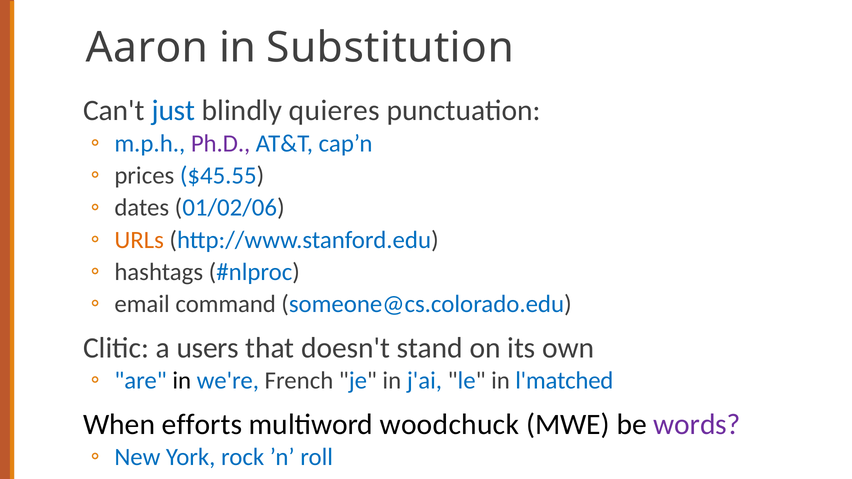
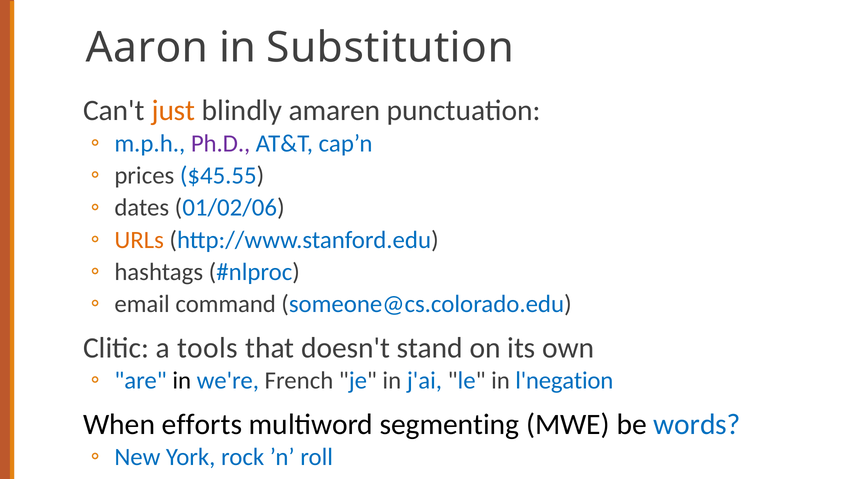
just colour: blue -> orange
quieres: quieres -> amaren
users: users -> tools
l'matched: l'matched -> l'negation
woodchuck: woodchuck -> segmenting
words colour: purple -> blue
